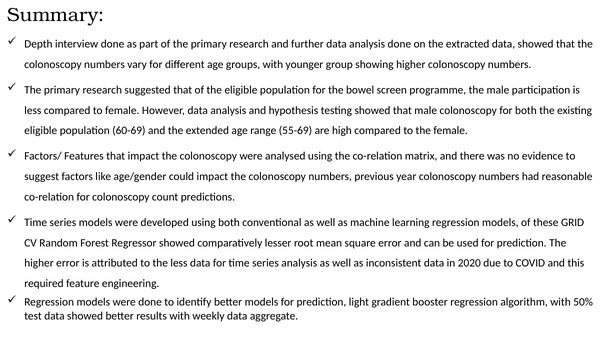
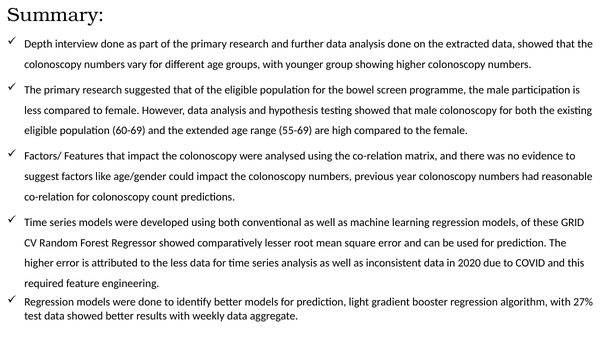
50%: 50% -> 27%
